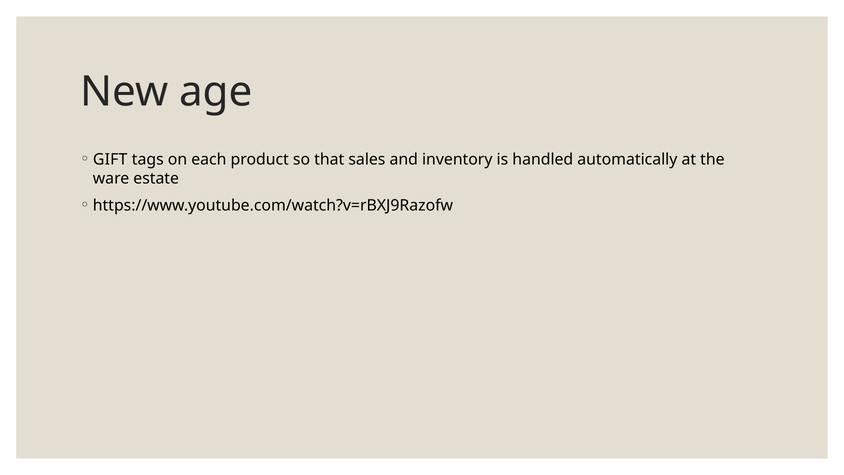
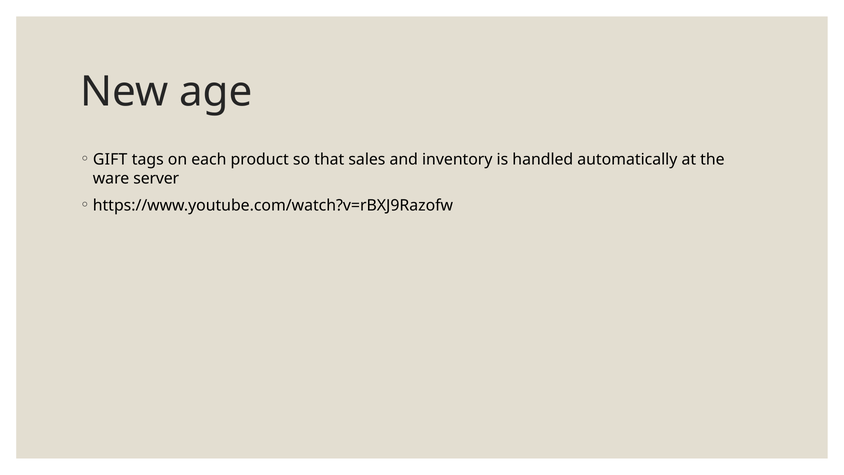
estate: estate -> server
